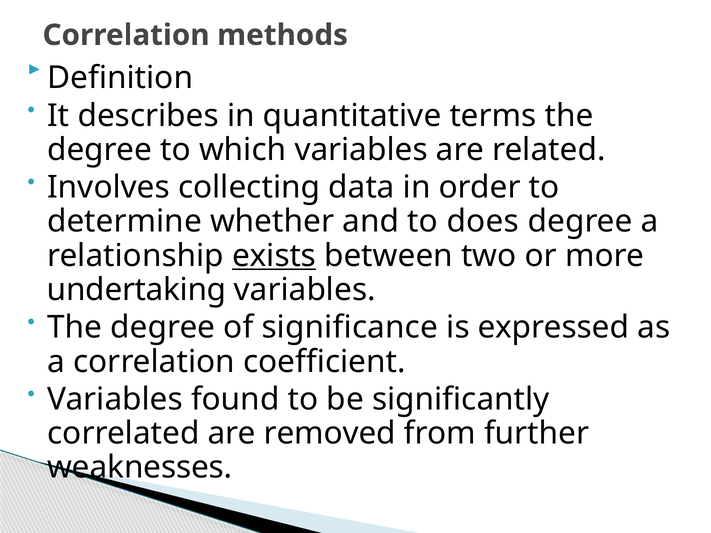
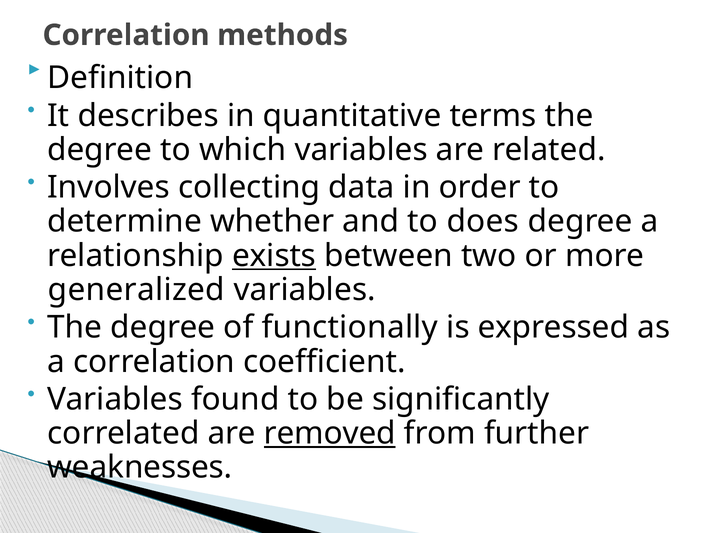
undertaking: undertaking -> generalized
significance: significance -> functionally
removed underline: none -> present
